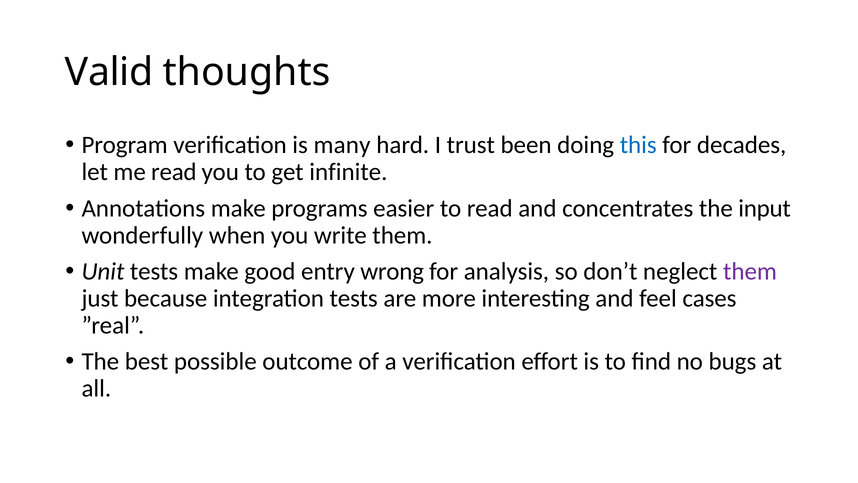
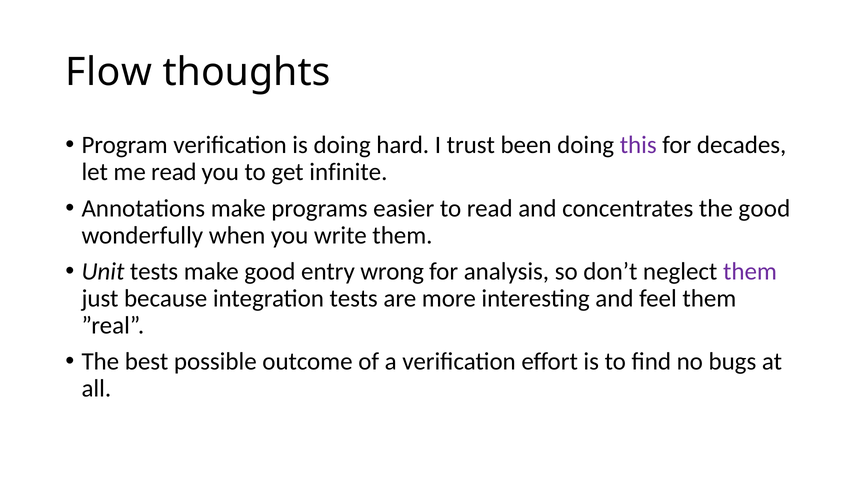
Valid: Valid -> Flow
is many: many -> doing
this colour: blue -> purple
the input: input -> good
feel cases: cases -> them
